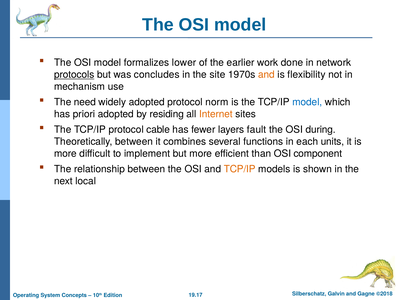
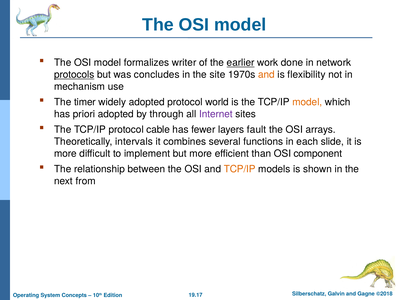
lower: lower -> writer
earlier underline: none -> present
need: need -> timer
norm: norm -> world
model at (307, 102) colour: blue -> orange
residing: residing -> through
Internet colour: orange -> purple
during: during -> arrays
Theoretically between: between -> intervals
units: units -> slide
local: local -> from
